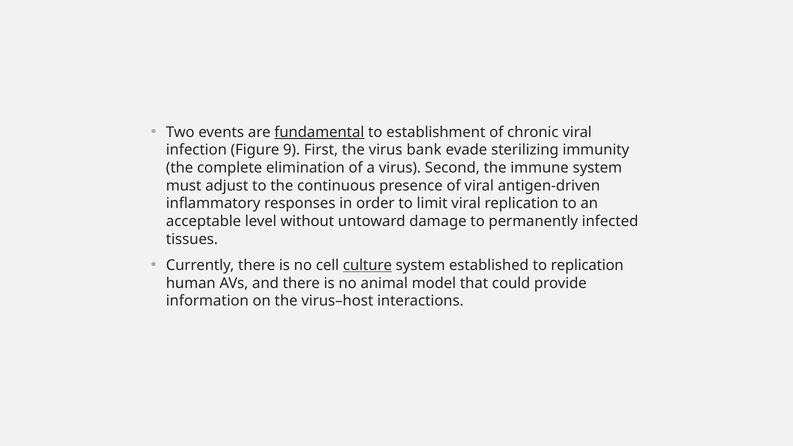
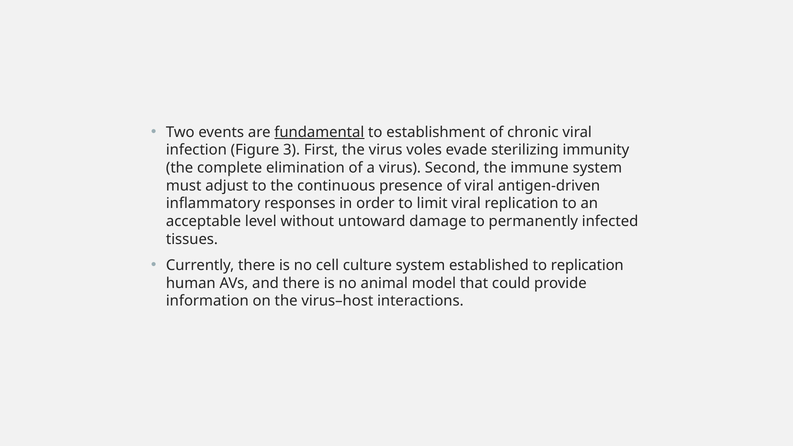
9: 9 -> 3
bank: bank -> voles
culture underline: present -> none
